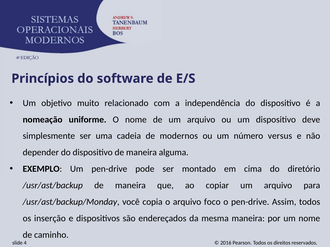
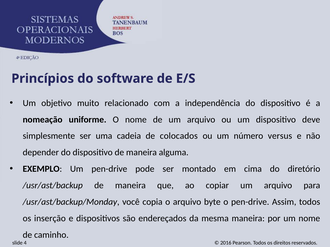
modernos: modernos -> colocados
foco: foco -> byte
